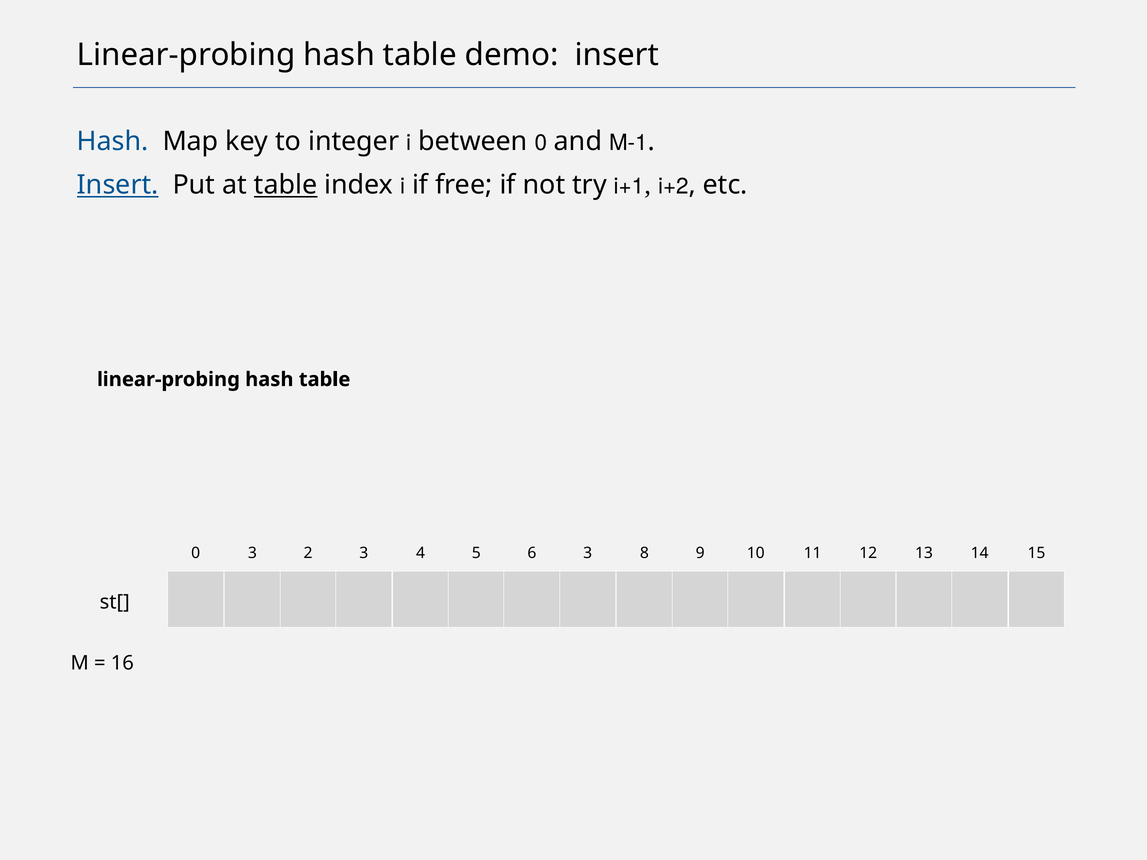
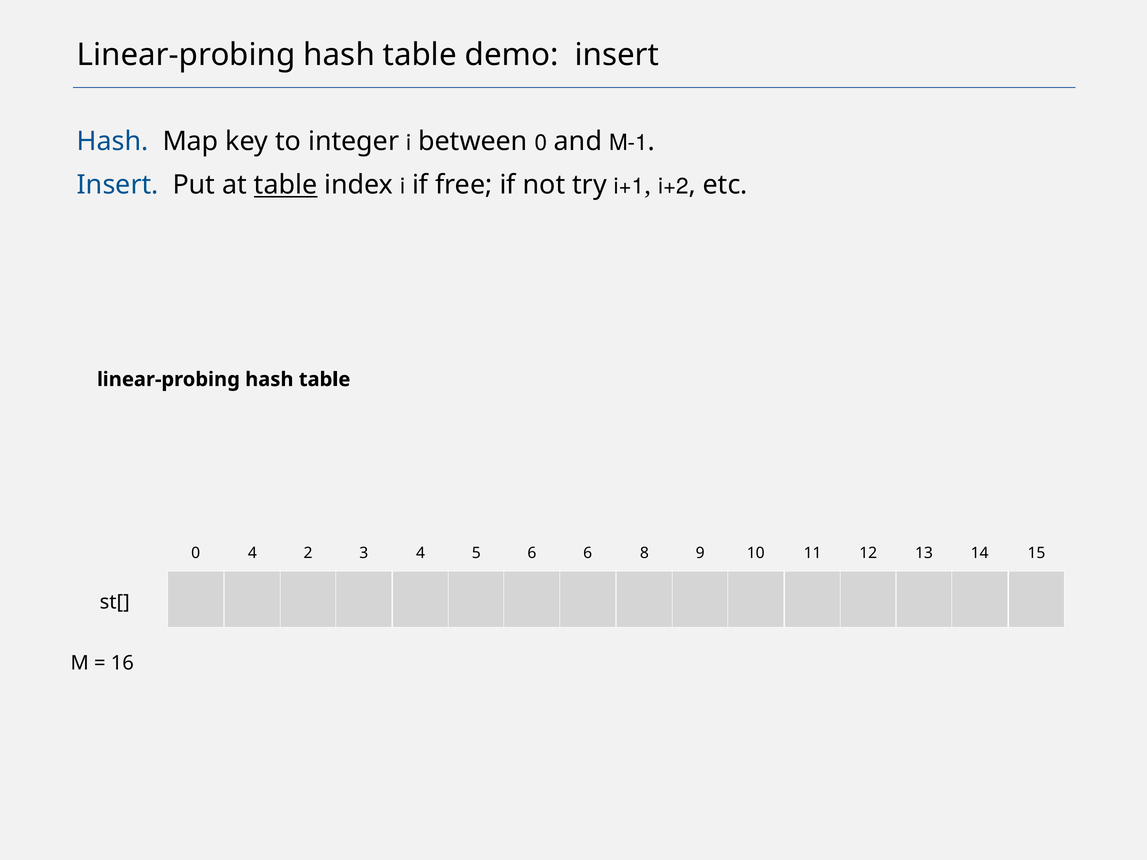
Insert at (118, 185) underline: present -> none
0 3: 3 -> 4
6 3: 3 -> 6
